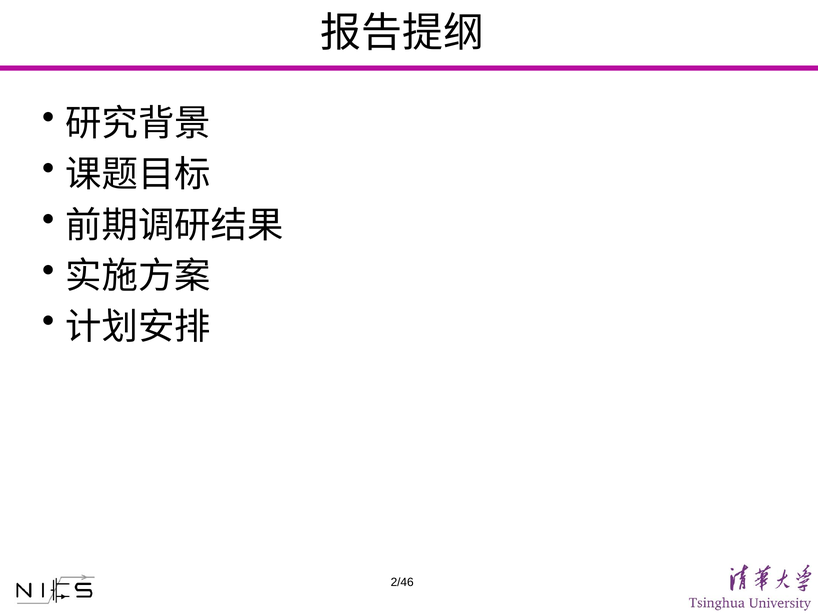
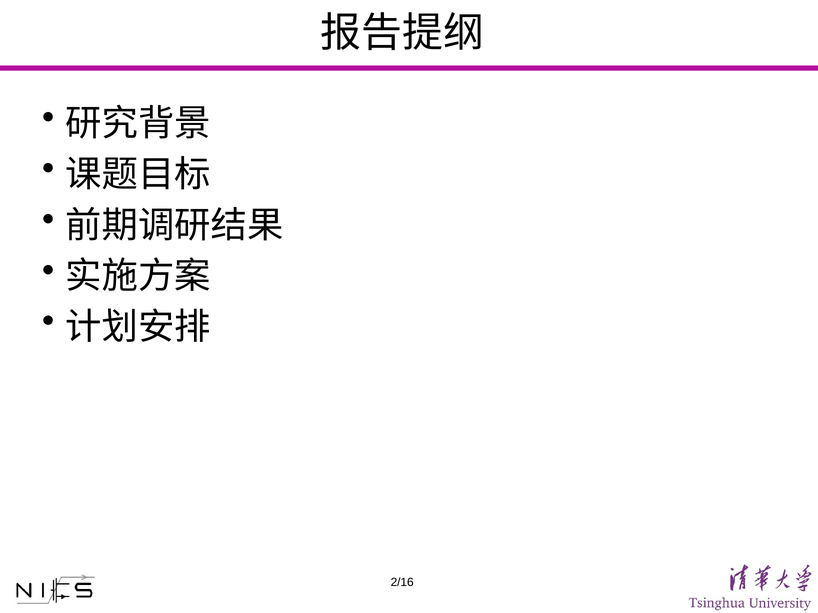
2/46: 2/46 -> 2/16
